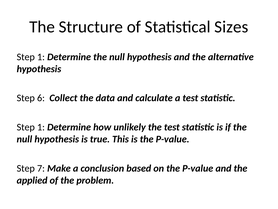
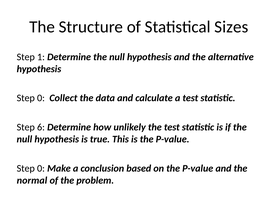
6 at (41, 98): 6 -> 0
1 at (41, 127): 1 -> 6
7 at (41, 168): 7 -> 0
applied: applied -> normal
